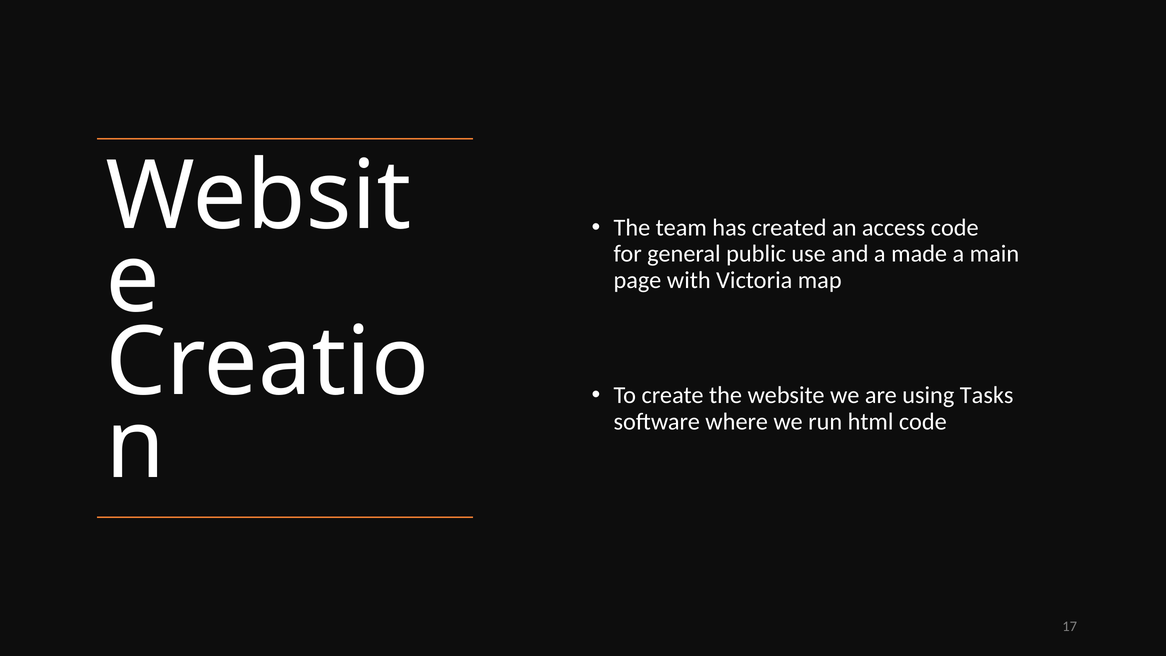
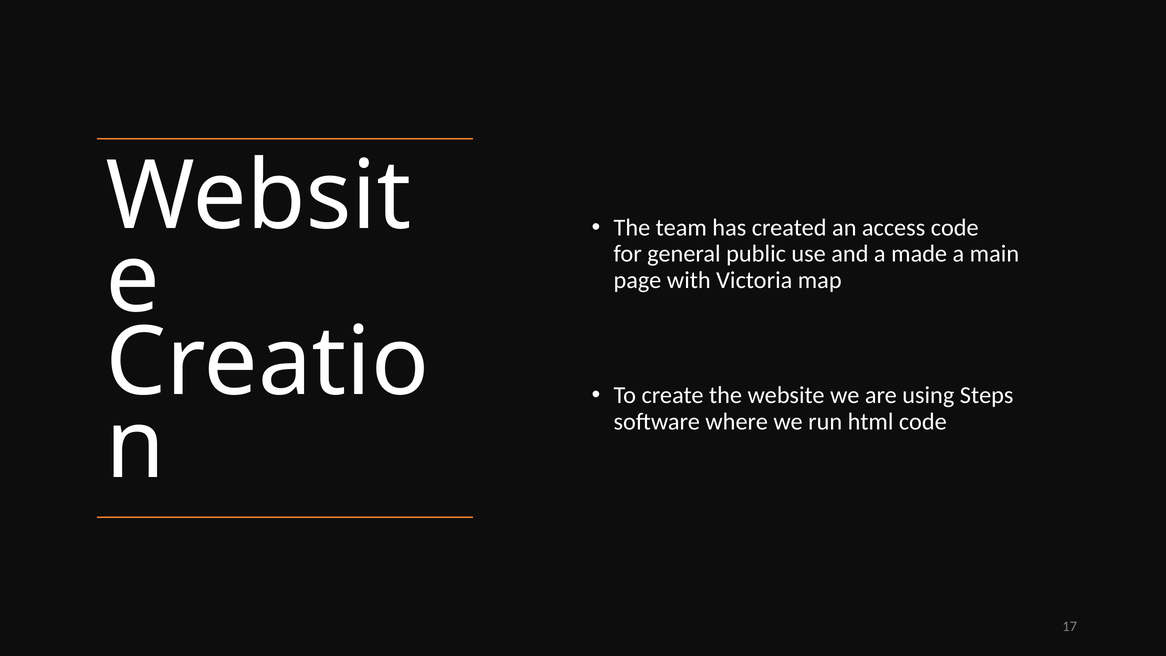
Tasks: Tasks -> Steps
